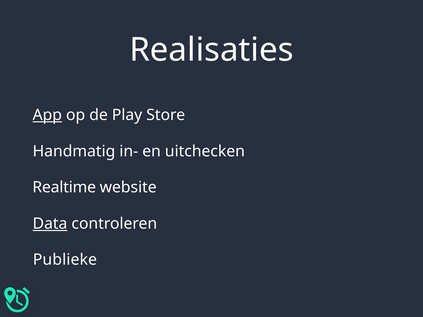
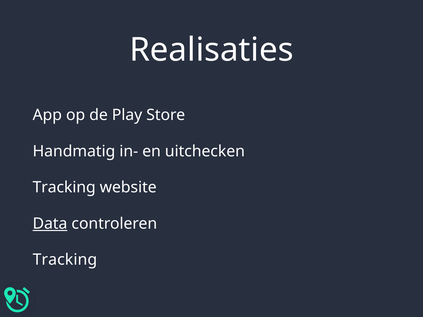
App underline: present -> none
Realtime at (64, 188): Realtime -> Tracking
Publieke at (65, 260): Publieke -> Tracking
